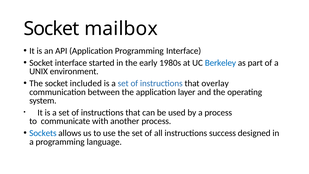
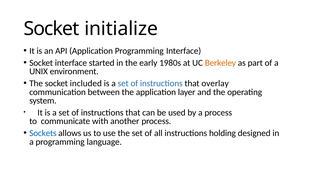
mailbox: mailbox -> initialize
Berkeley colour: blue -> orange
success: success -> holding
